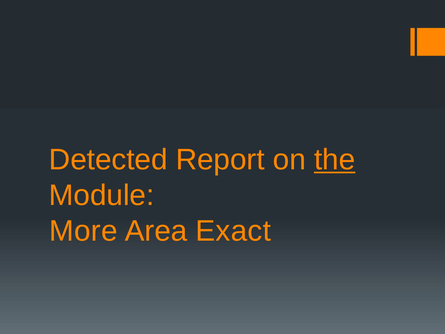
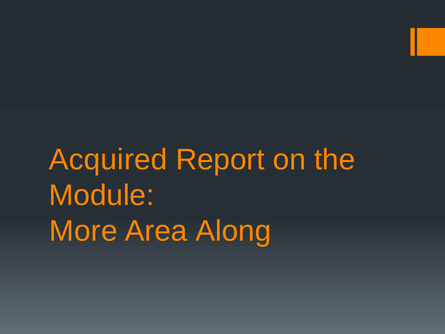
Detected: Detected -> Acquired
the underline: present -> none
Exact: Exact -> Along
